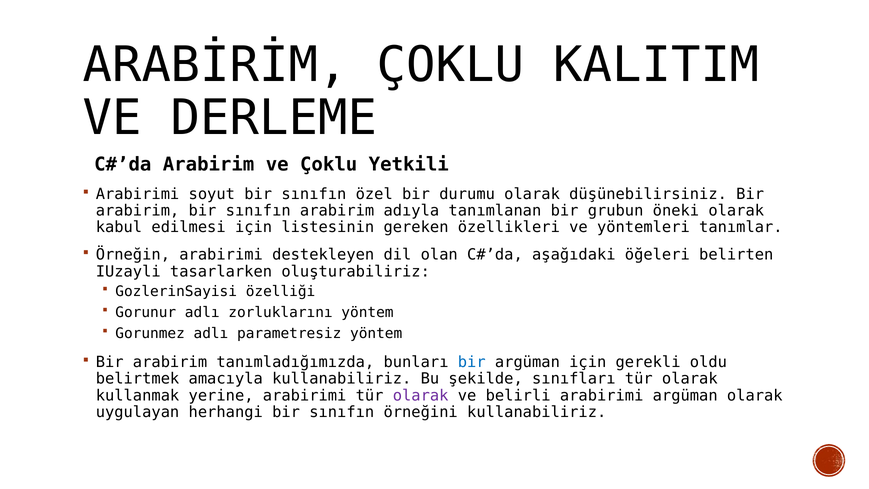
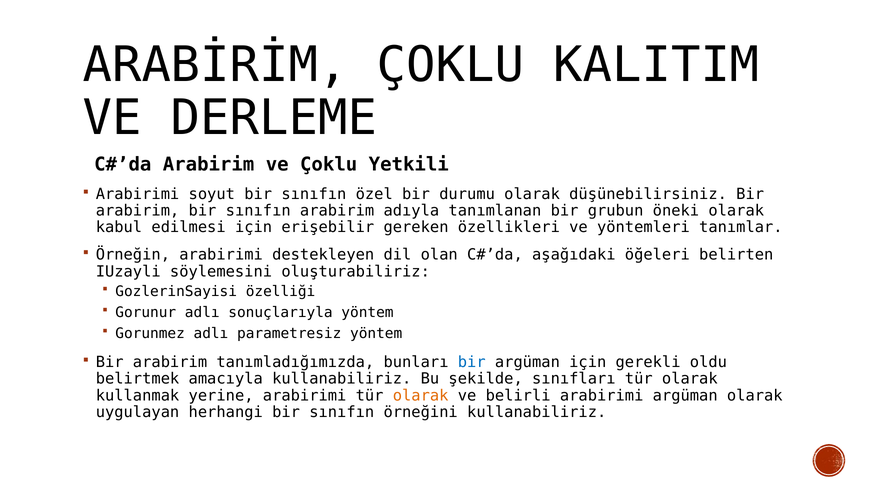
listesinin: listesinin -> erişebilir
tasarlarken: tasarlarken -> söylemesini
zorluklarını: zorluklarını -> sonuçlarıyla
olarak at (421, 395) colour: purple -> orange
